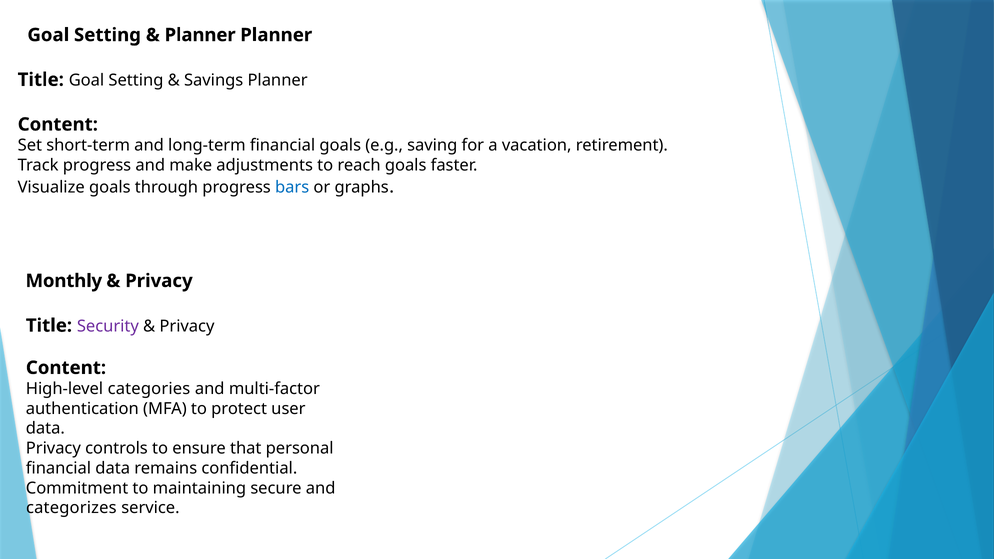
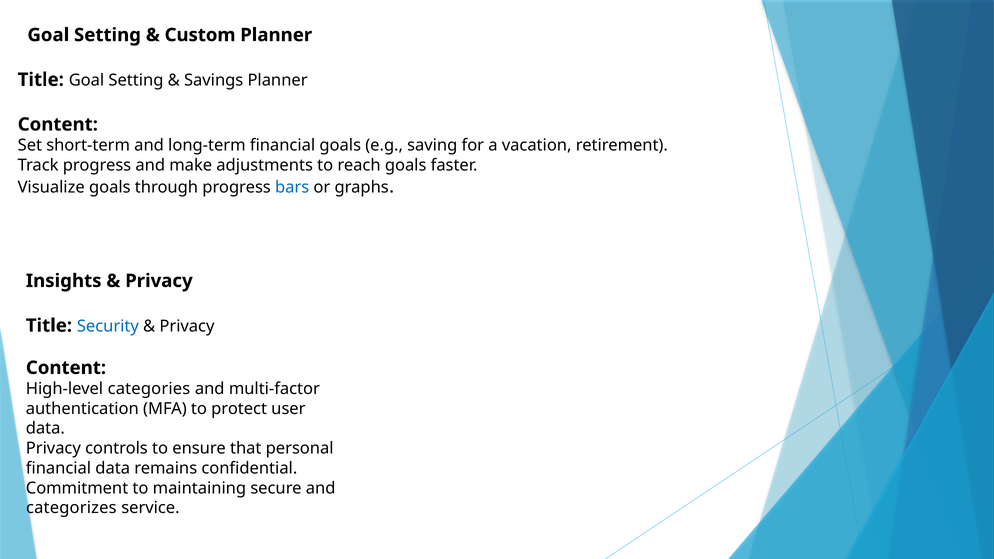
Planner at (200, 35): Planner -> Custom
Monthly: Monthly -> Insights
Security colour: purple -> blue
